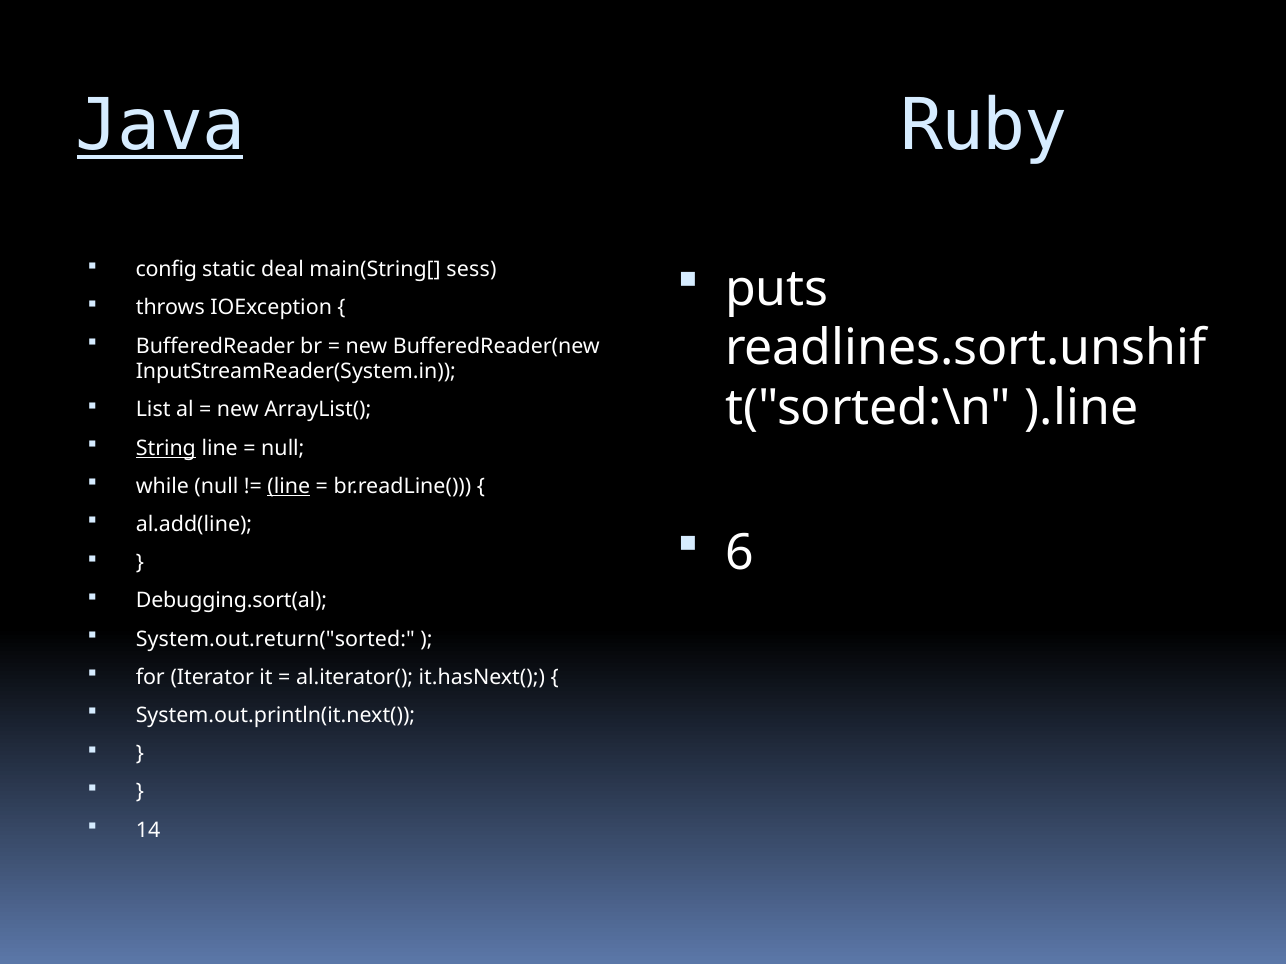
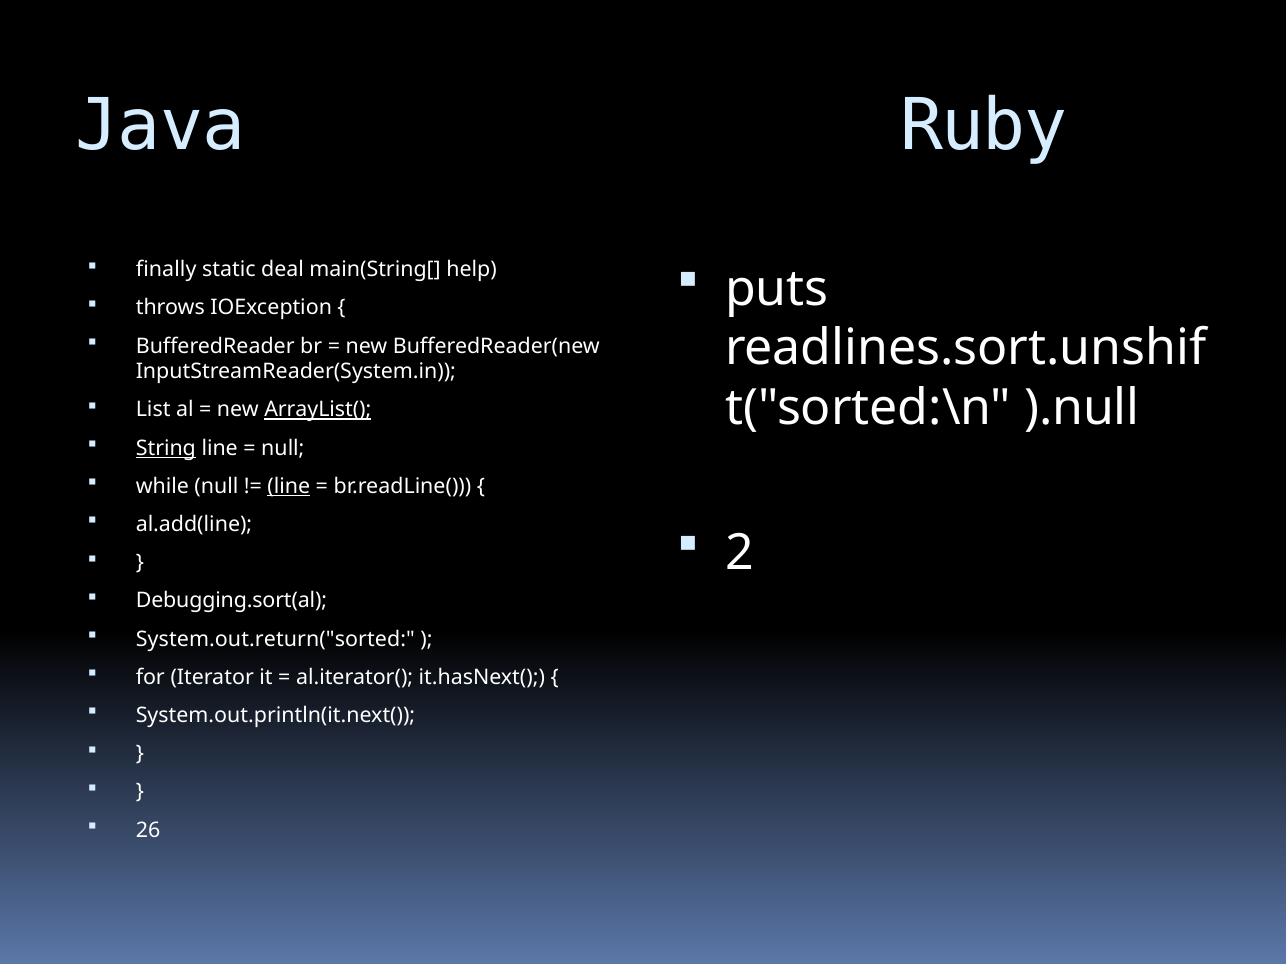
Java underline: present -> none
config: config -> finally
sess: sess -> help
).line: ).line -> ).null
ArrayList( underline: none -> present
6: 6 -> 2
14: 14 -> 26
